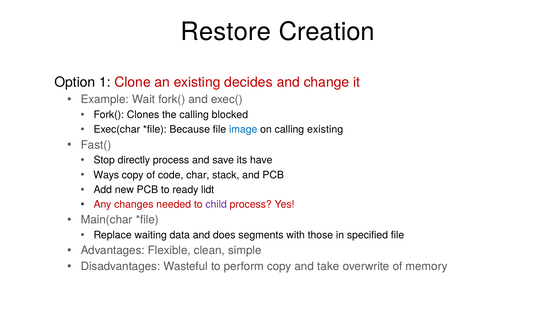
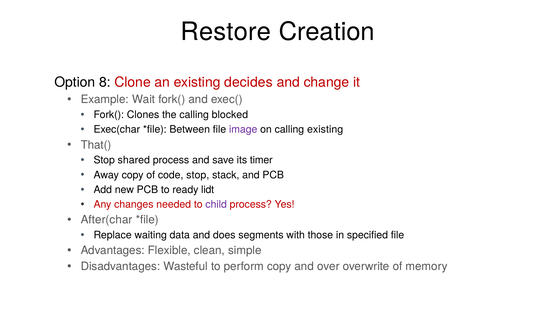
1: 1 -> 8
Because: Because -> Between
image colour: blue -> purple
Fast(: Fast( -> That(
directly: directly -> shared
have: have -> timer
Ways: Ways -> Away
code char: char -> stop
Main(char: Main(char -> After(char
take: take -> over
